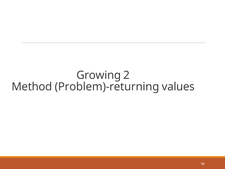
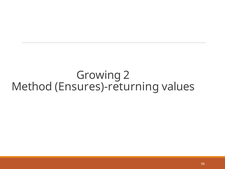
Problem)-returning: Problem)-returning -> Ensures)-returning
